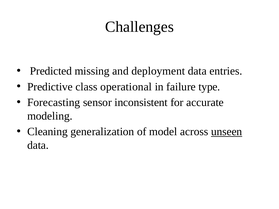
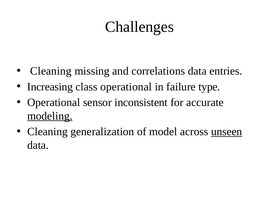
Predicted at (51, 71): Predicted -> Cleaning
deployment: deployment -> correlations
Predictive: Predictive -> Increasing
Forecasting at (54, 103): Forecasting -> Operational
modeling underline: none -> present
